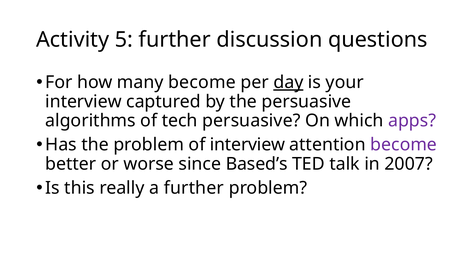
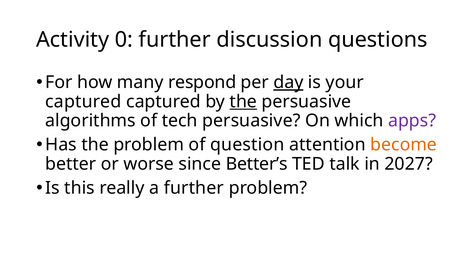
5: 5 -> 0
many become: become -> respond
interview at (83, 102): interview -> captured
the at (243, 102) underline: none -> present
of interview: interview -> question
become at (404, 145) colour: purple -> orange
Based’s: Based’s -> Better’s
2007: 2007 -> 2027
